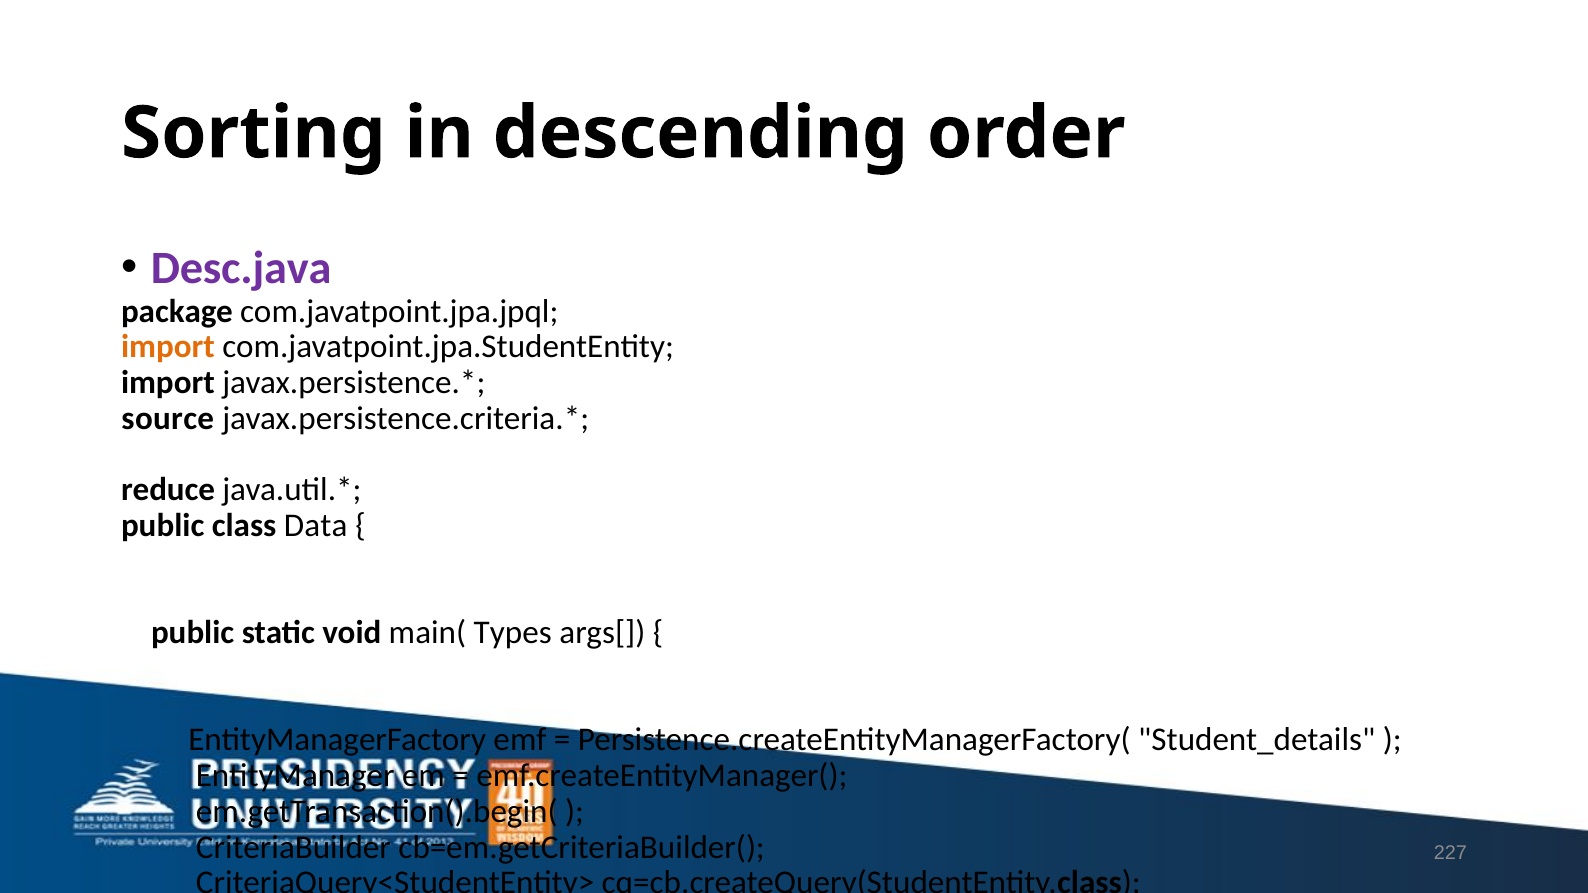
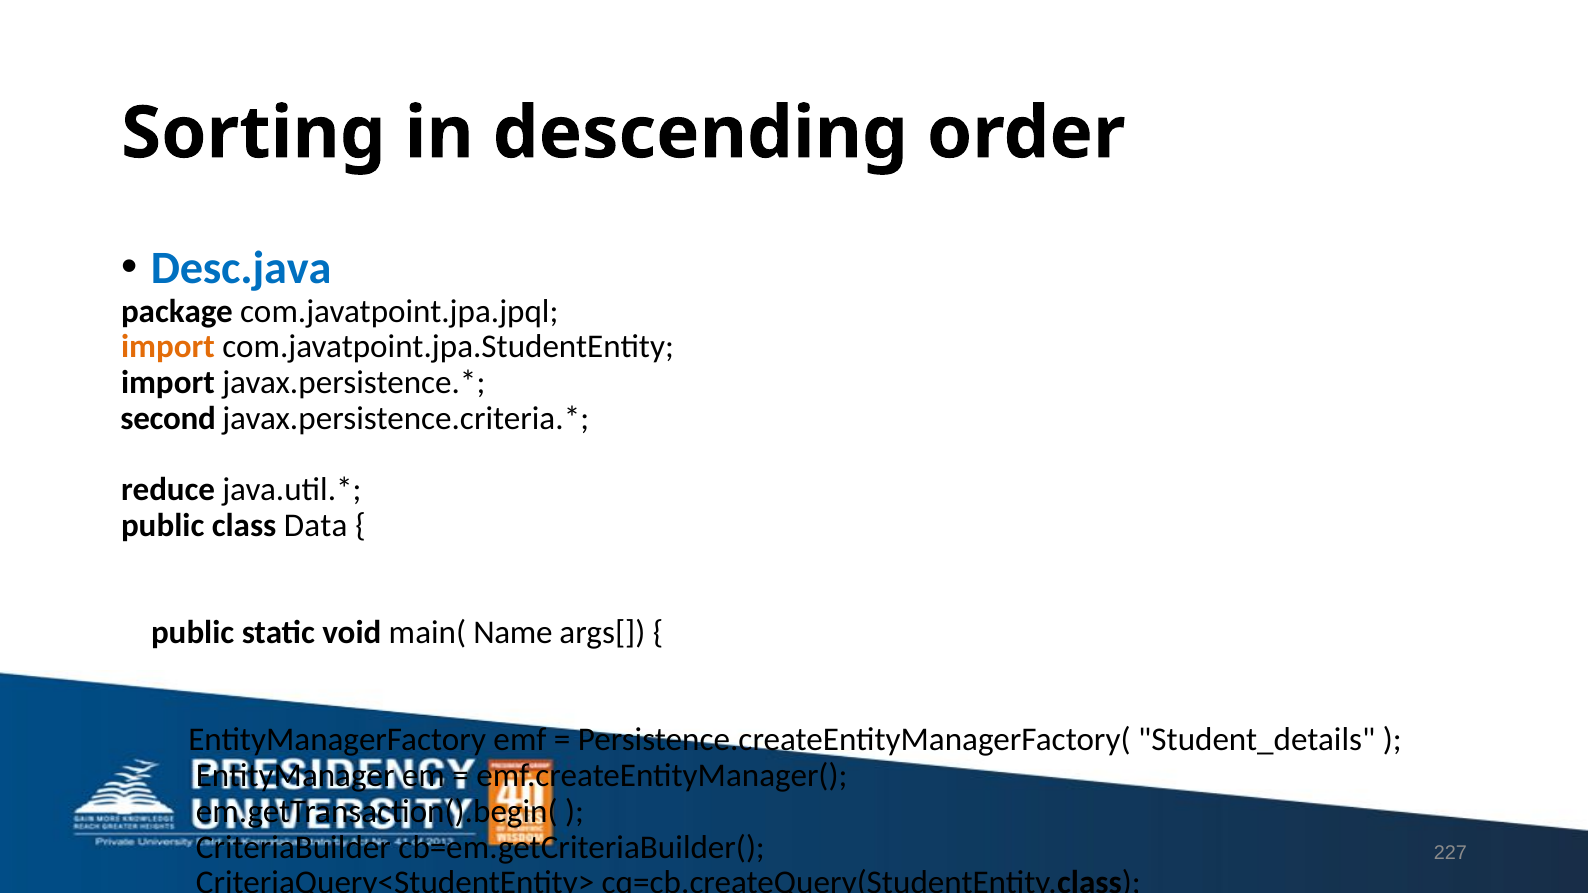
Desc.java colour: purple -> blue
source: source -> second
Types: Types -> Name
